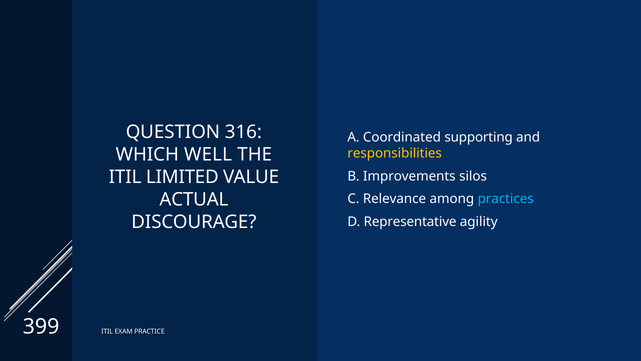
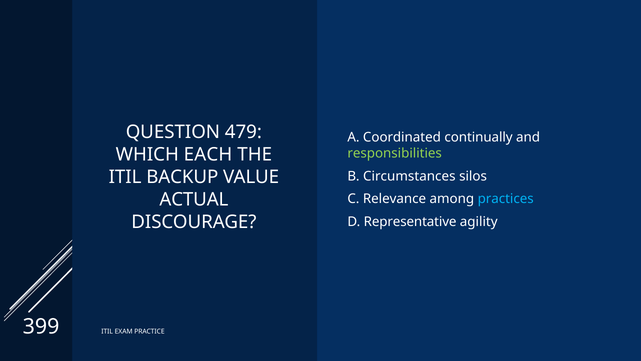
316: 316 -> 479
supporting: supporting -> continually
WELL: WELL -> EACH
responsibilities colour: yellow -> light green
LIMITED: LIMITED -> BACKUP
Improvements: Improvements -> Circumstances
